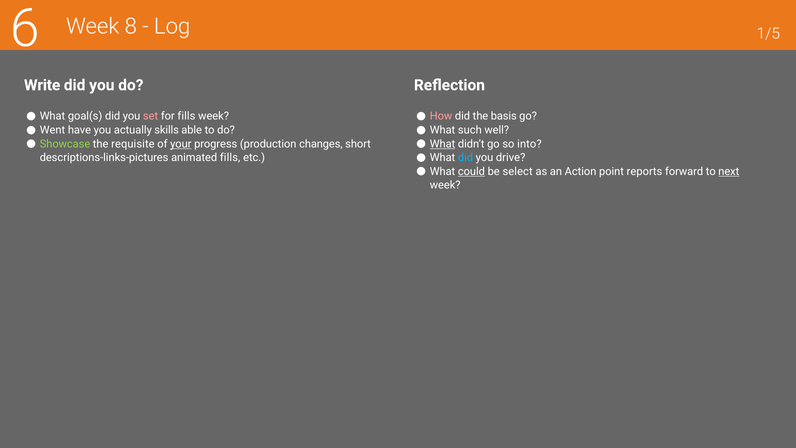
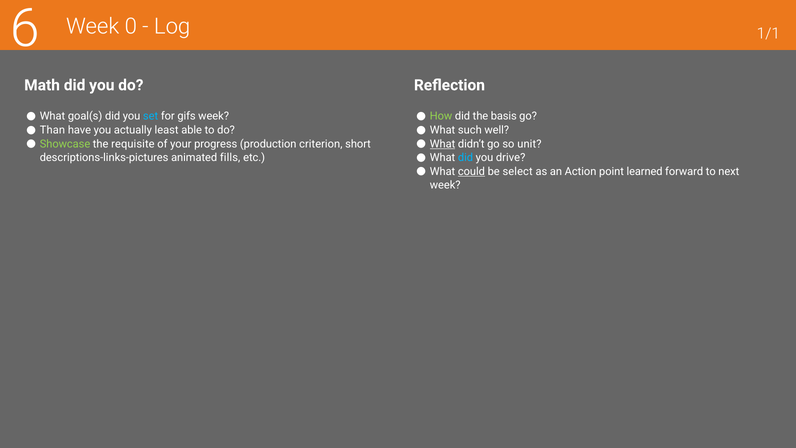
8: 8 -> 0
1/5: 1/5 -> 1/1
Write: Write -> Math
set colour: pink -> light blue
for fills: fills -> gifs
How colour: pink -> light green
Went: Went -> Than
skills: skills -> least
your underline: present -> none
changes: changes -> criterion
into: into -> unit
reports: reports -> learned
next underline: present -> none
